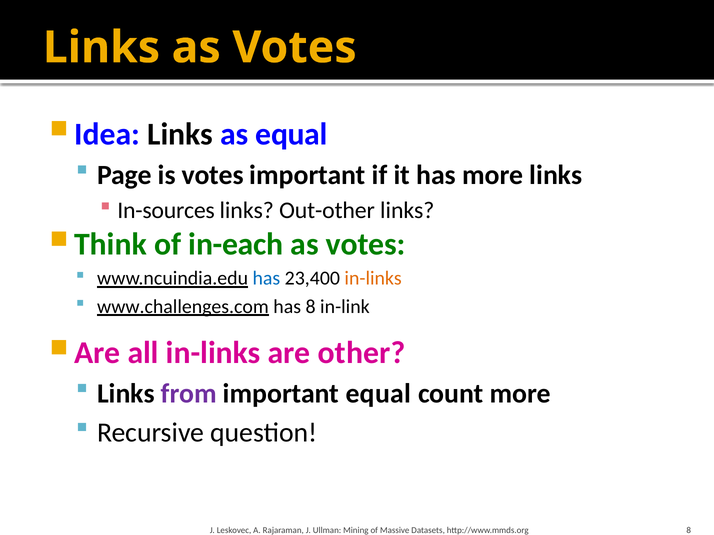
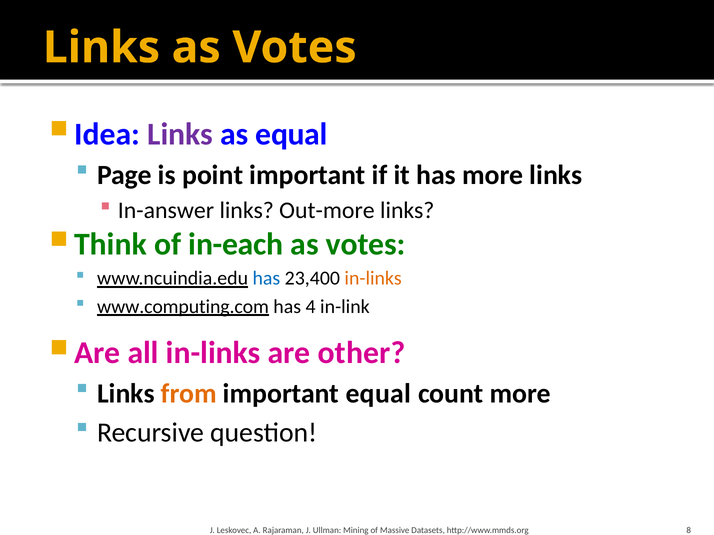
Links at (180, 134) colour: black -> purple
is votes: votes -> point
In-sources: In-sources -> In-answer
Out-other: Out-other -> Out-more
www.challenges.com: www.challenges.com -> www.computing.com
has 8: 8 -> 4
from colour: purple -> orange
